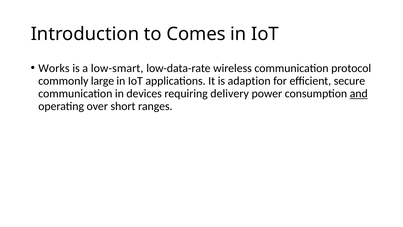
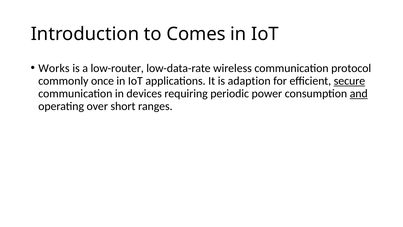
low-smart: low-smart -> low-router
large: large -> once
secure underline: none -> present
delivery: delivery -> periodic
